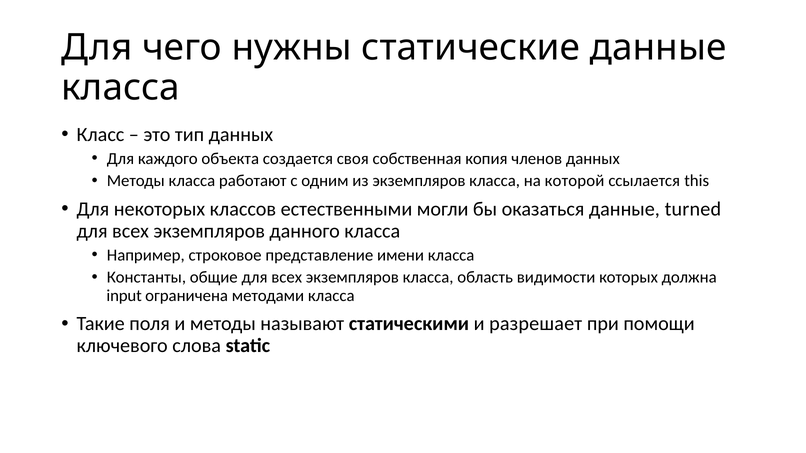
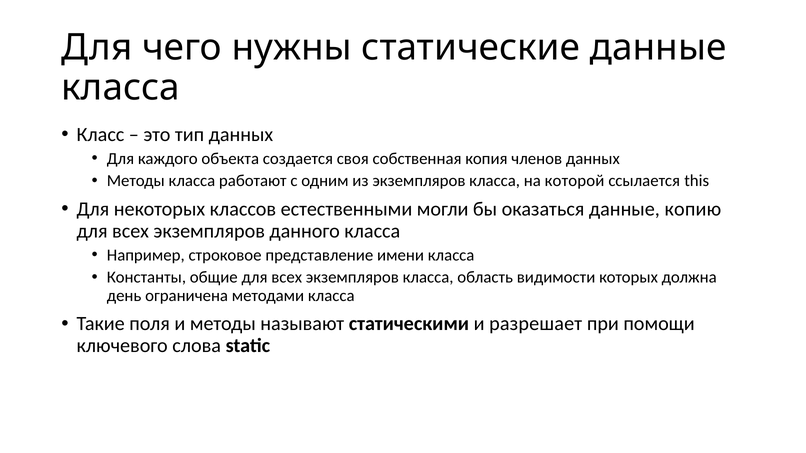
turned: turned -> копию
input: input -> день
